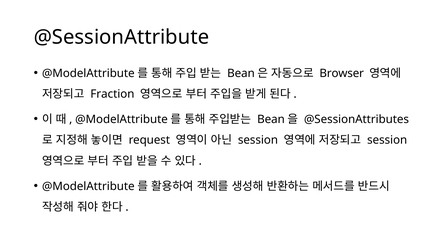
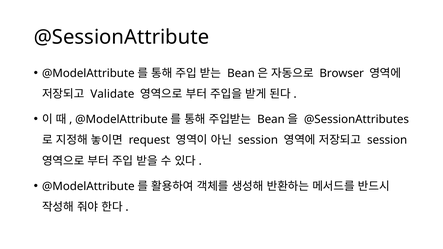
Fraction: Fraction -> Validate
